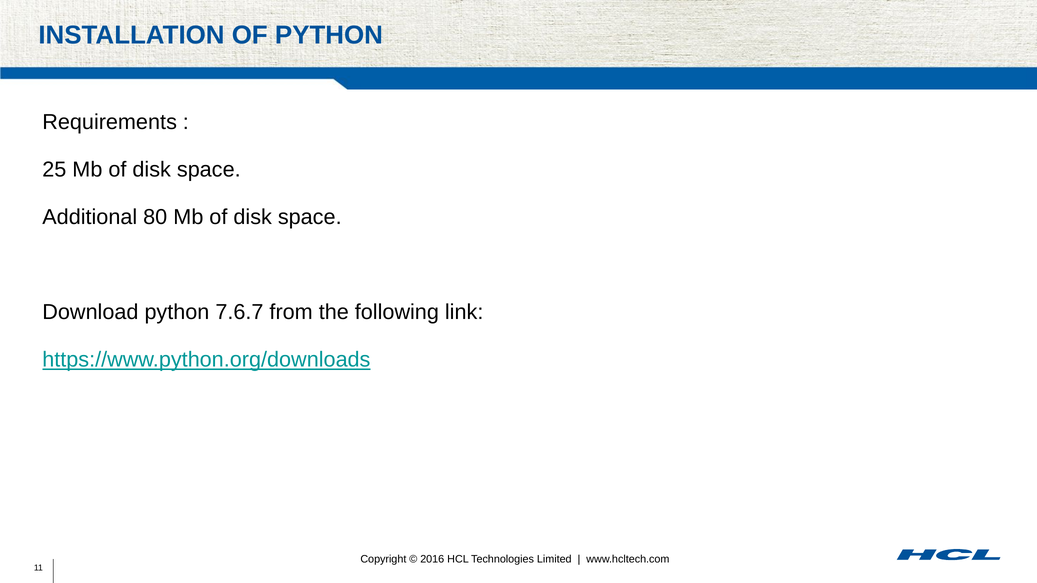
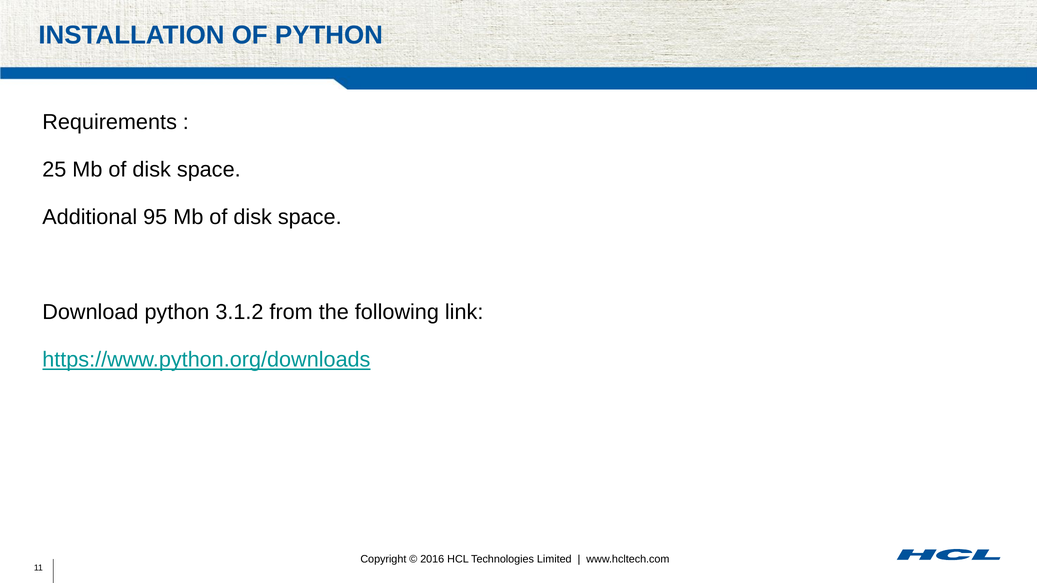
80: 80 -> 95
7.6.7: 7.6.7 -> 3.1.2
